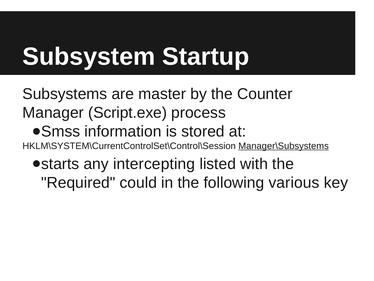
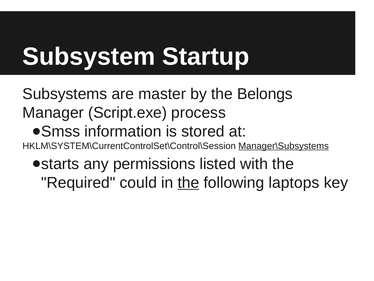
Counter: Counter -> Belongs
intercepting: intercepting -> permissions
the at (188, 182) underline: none -> present
various: various -> laptops
